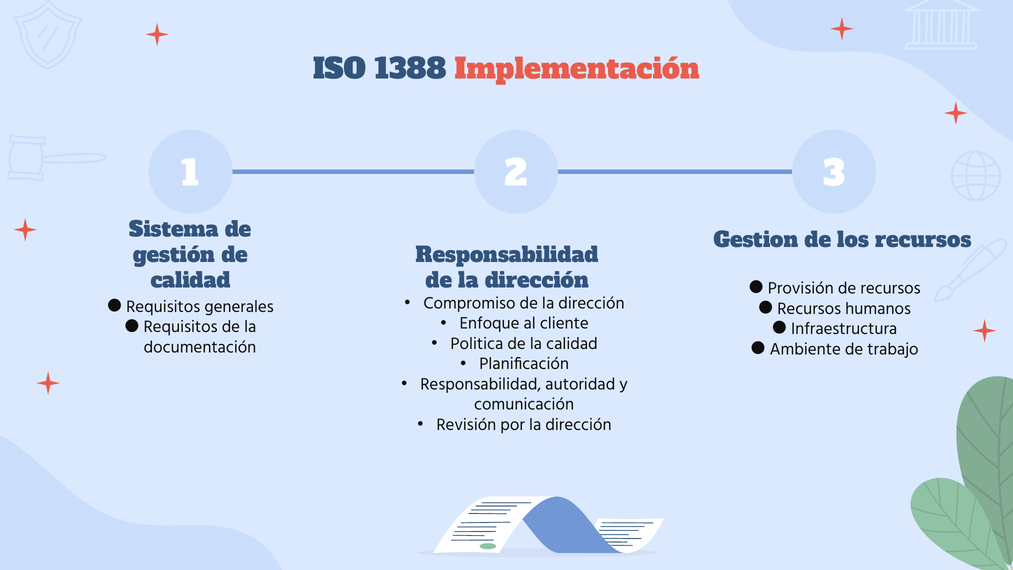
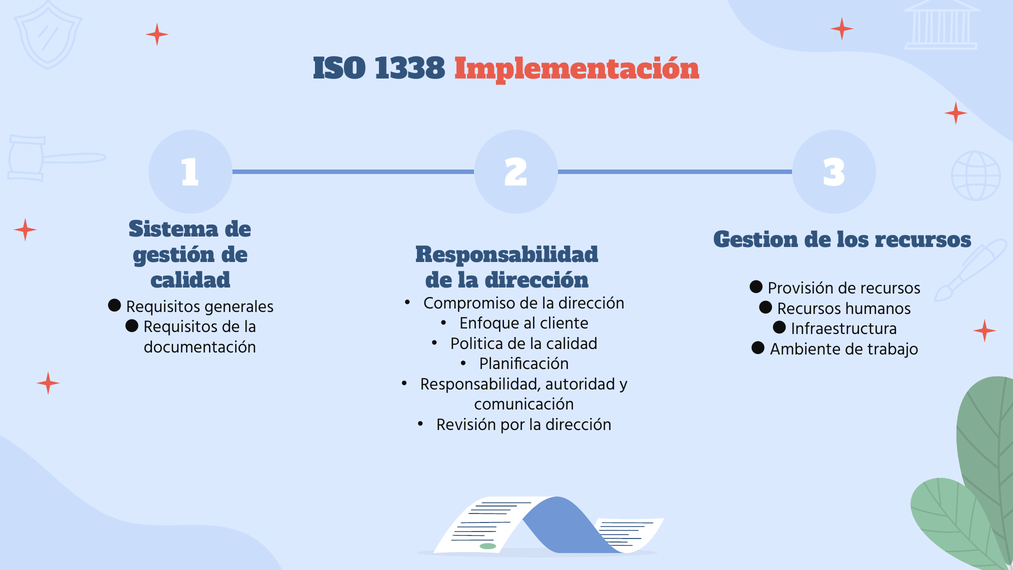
1388: 1388 -> 1338
